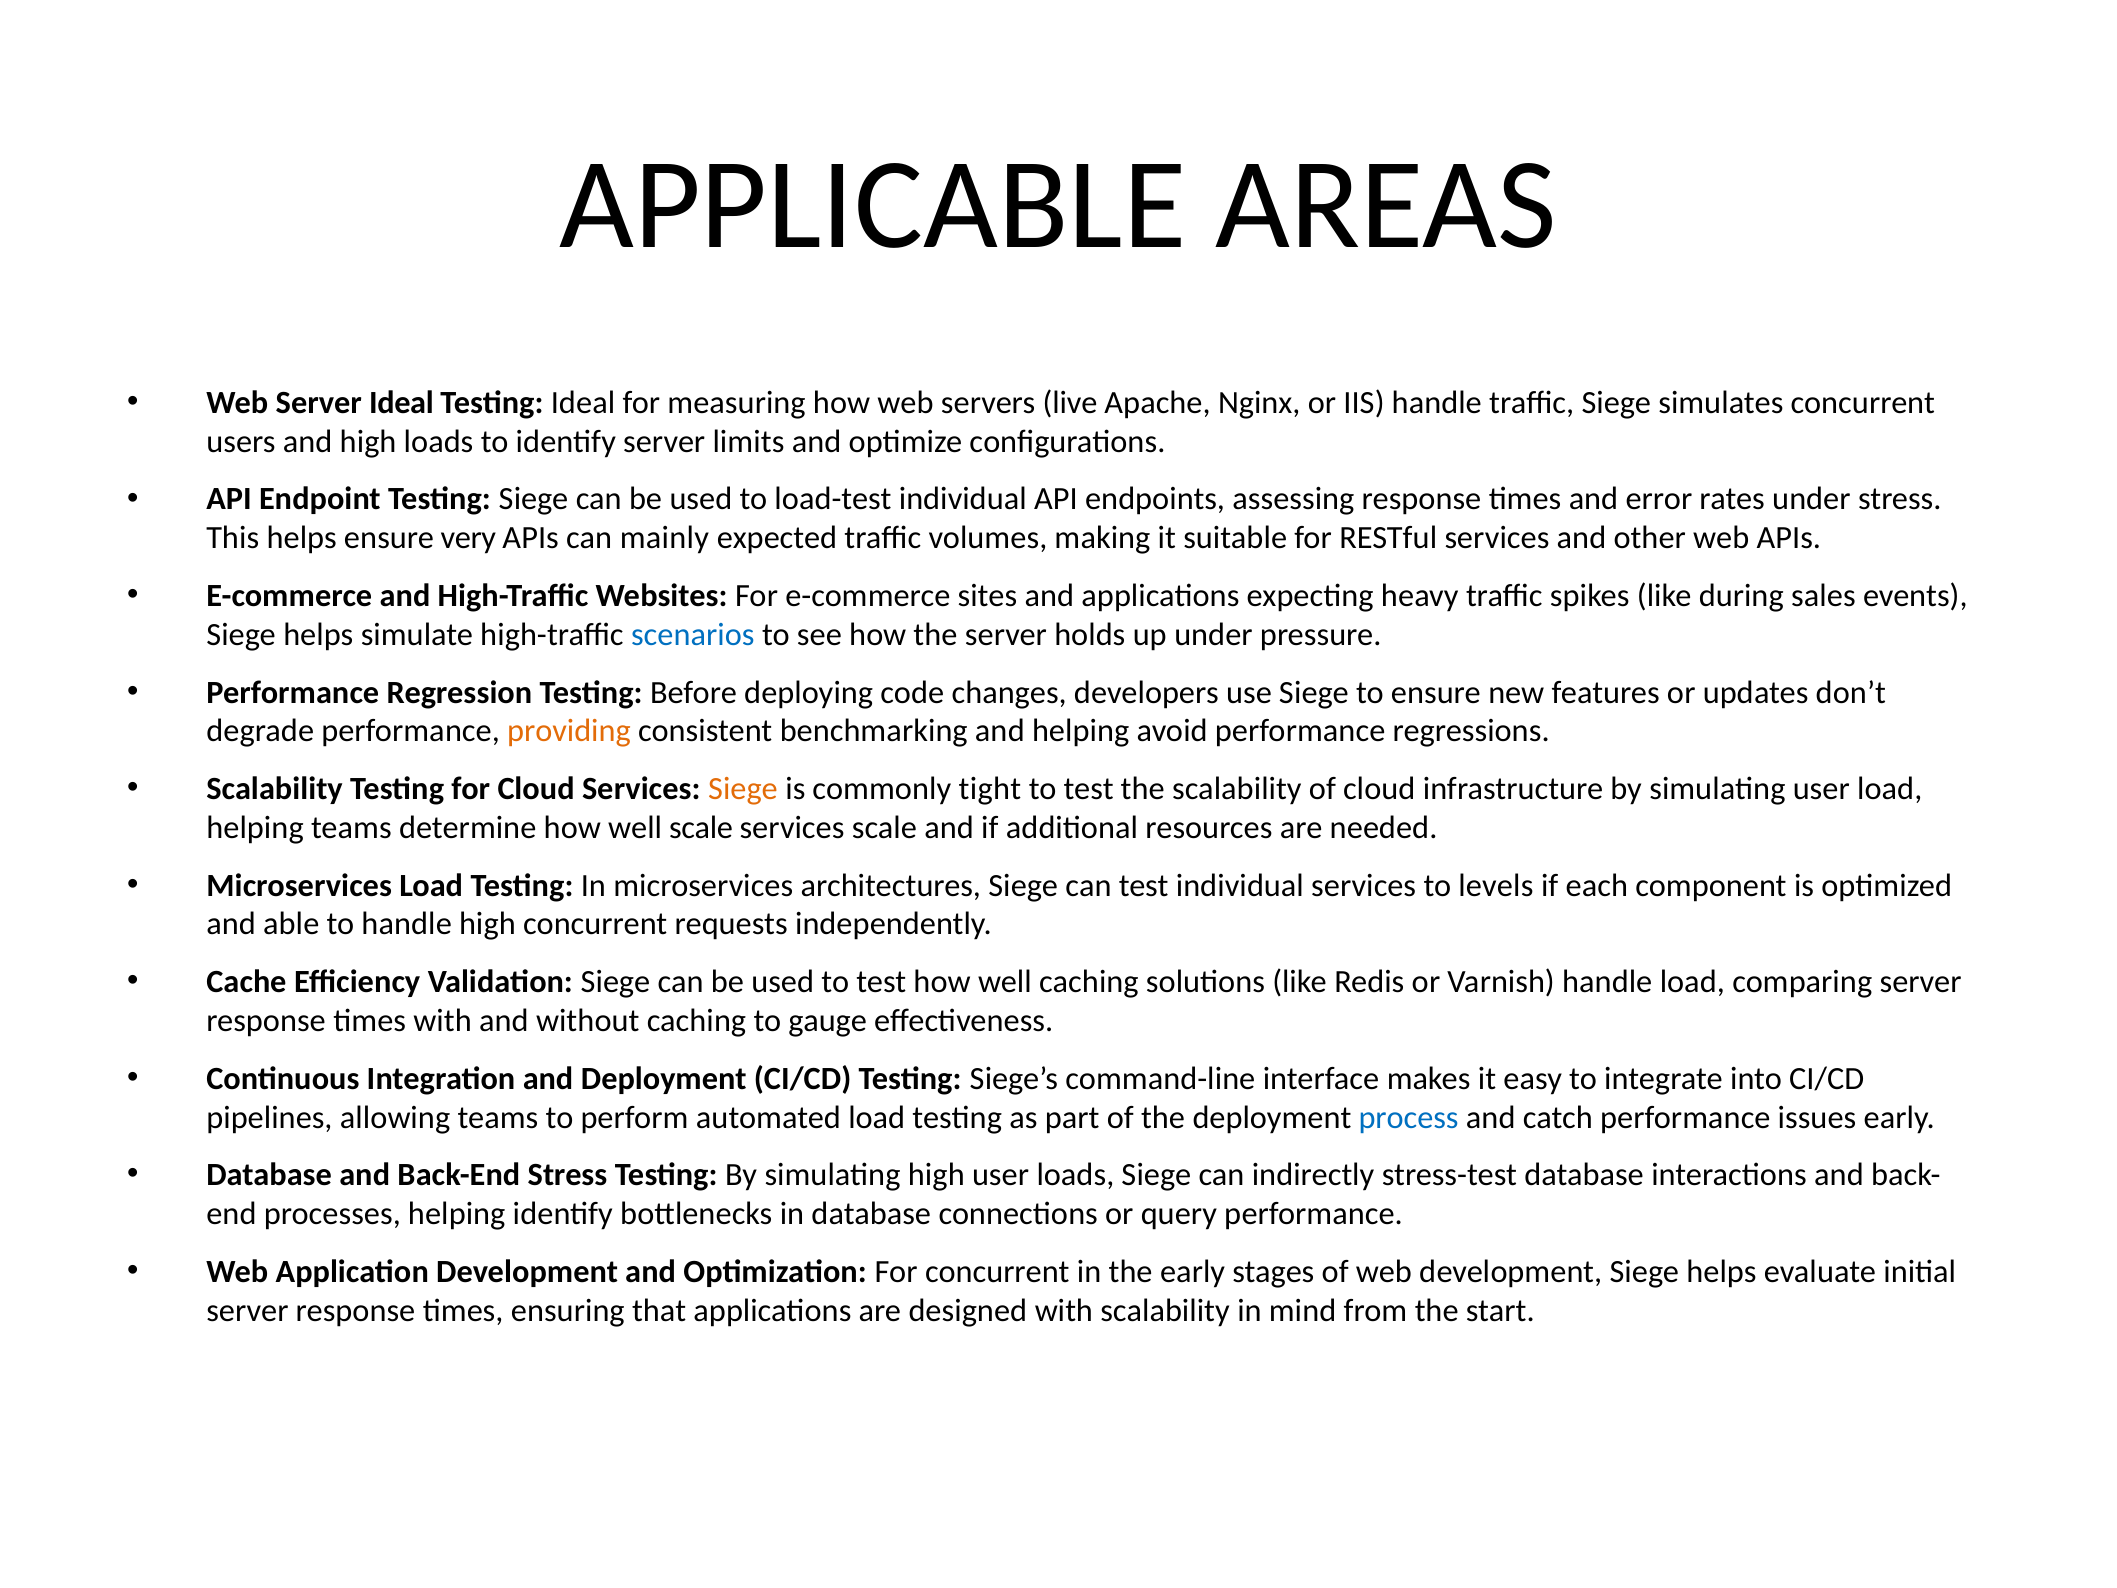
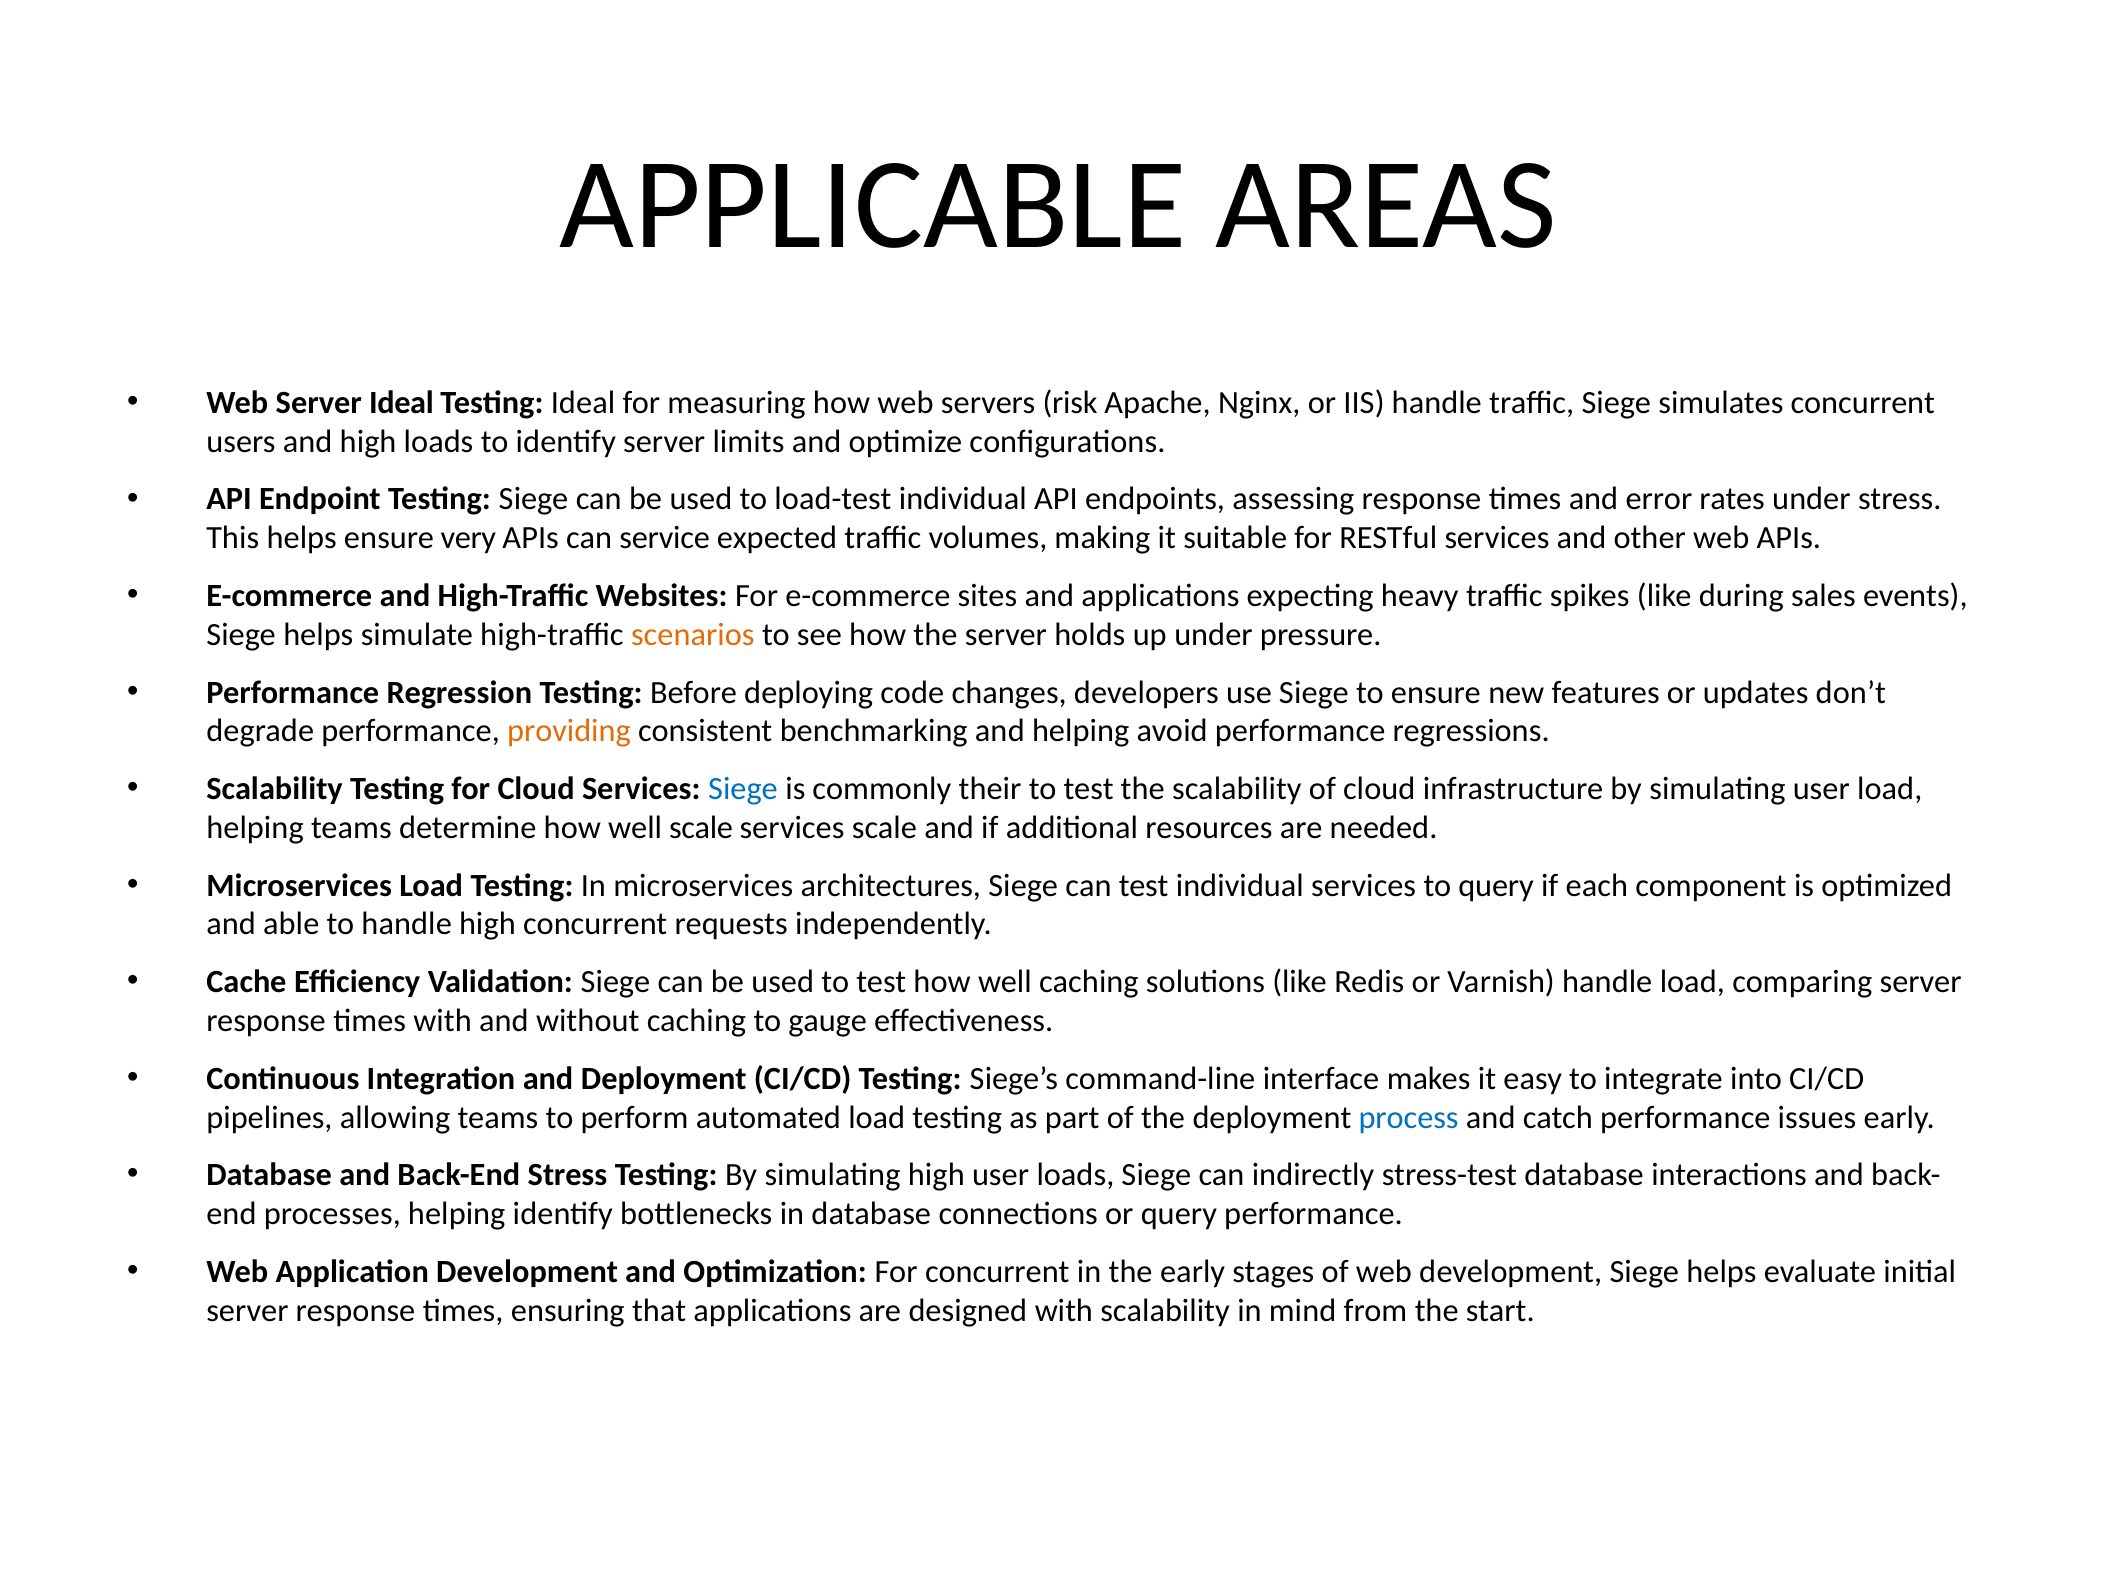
live: live -> risk
mainly: mainly -> service
scenarios colour: blue -> orange
Siege at (743, 789) colour: orange -> blue
tight: tight -> their
to levels: levels -> query
